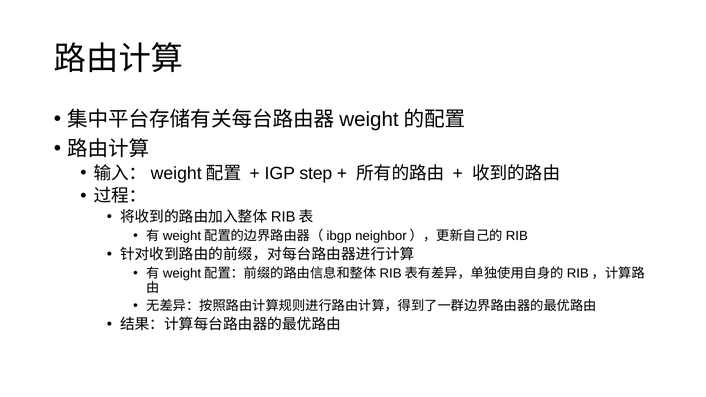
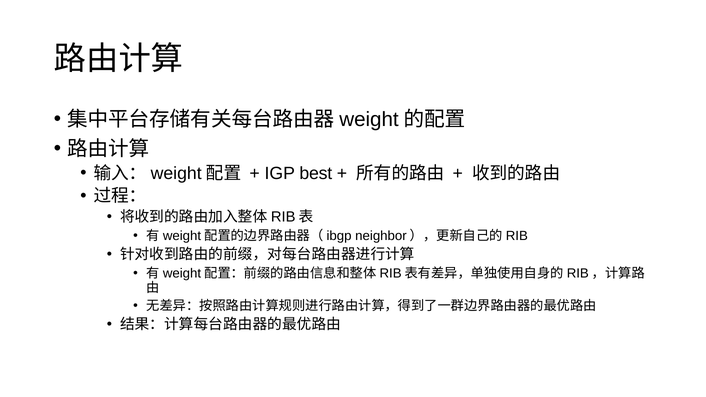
step: step -> best
